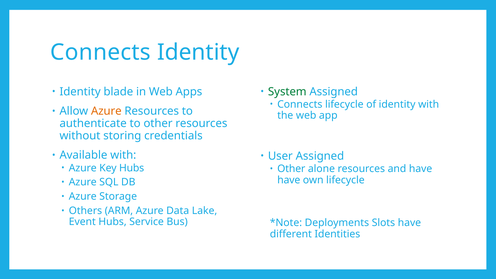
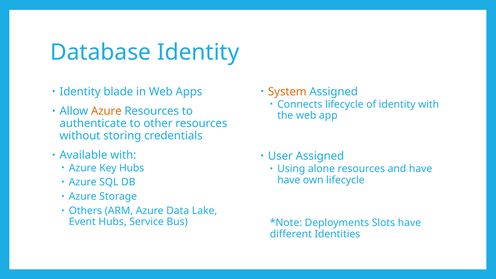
Connects at (101, 52): Connects -> Database
System colour: green -> orange
Other at (291, 169): Other -> Using
